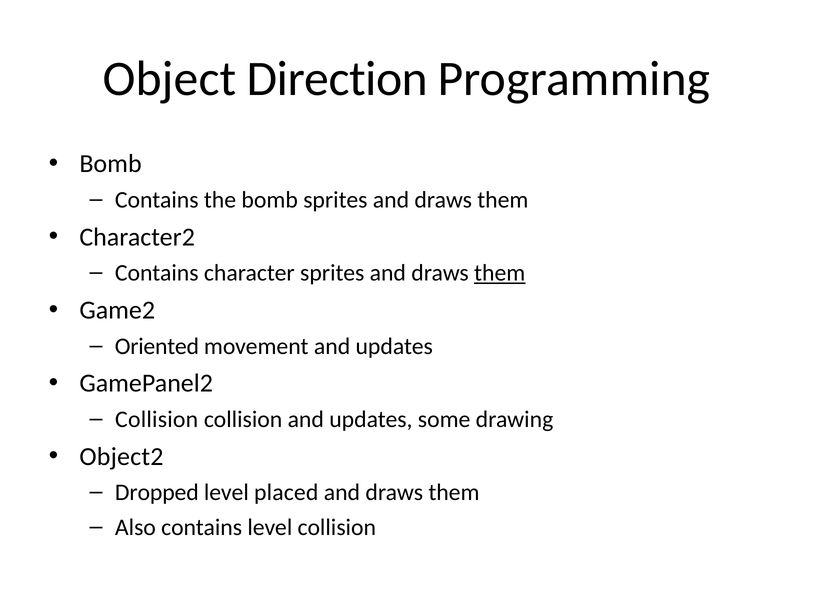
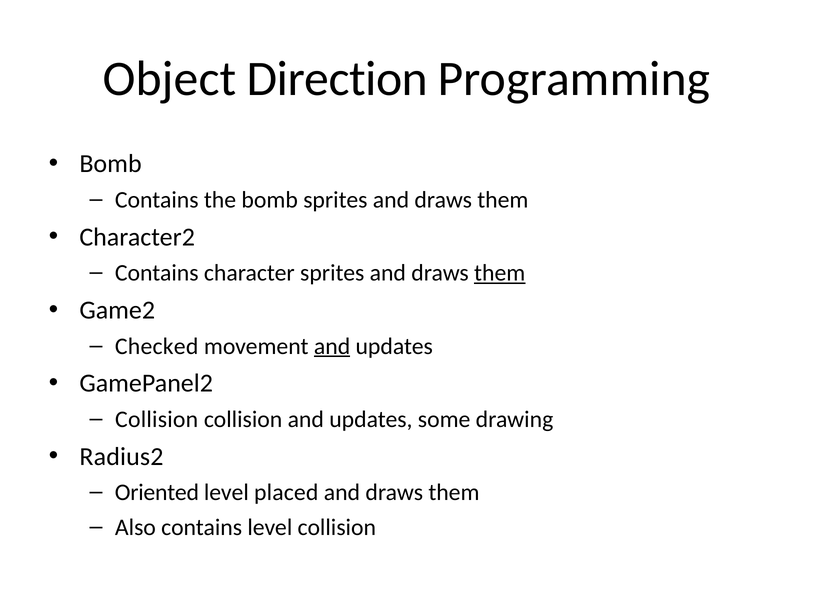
Oriented: Oriented -> Checked
and at (332, 346) underline: none -> present
Object2: Object2 -> Radius2
Dropped: Dropped -> Oriented
